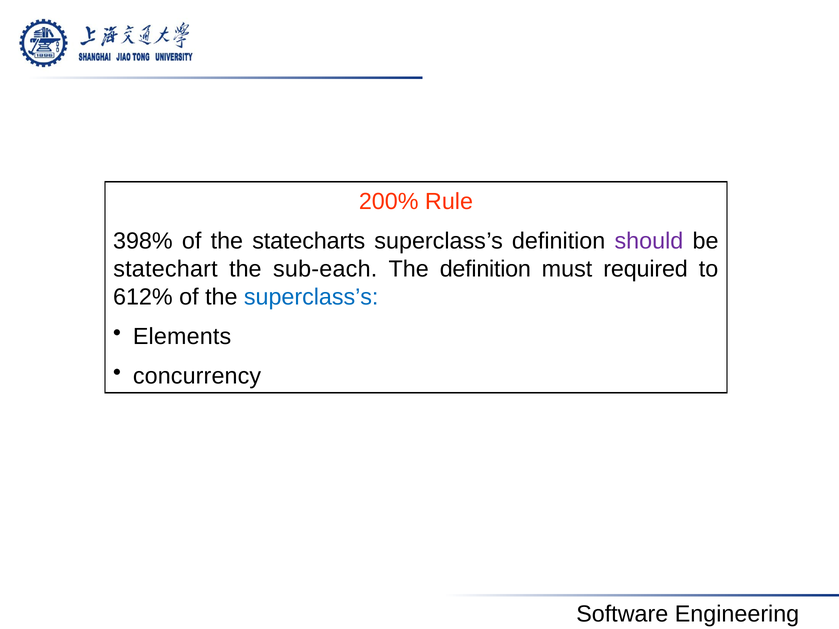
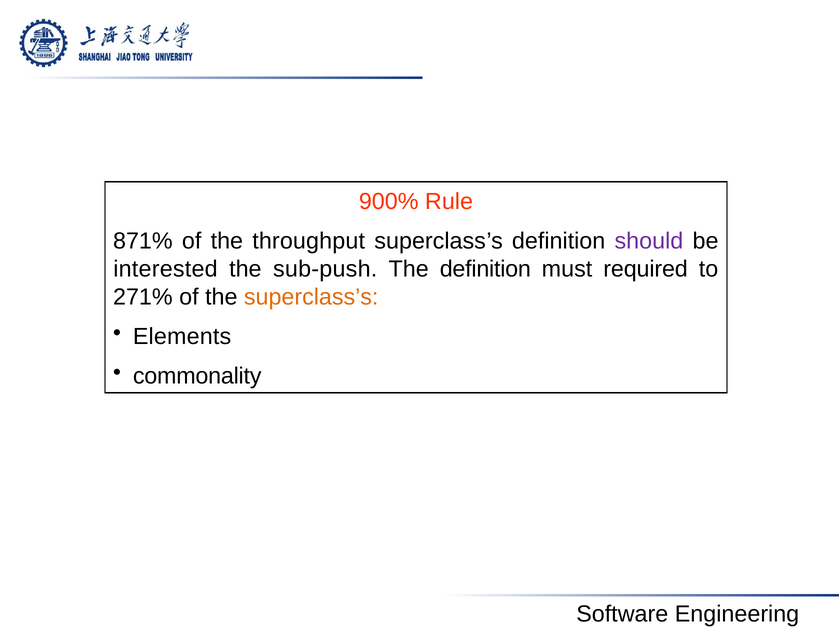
200%: 200% -> 900%
398%: 398% -> 871%
statecharts: statecharts -> throughput
statechart: statechart -> interested
sub-each: sub-each -> sub-push
612%: 612% -> 271%
superclass’s at (311, 297) colour: blue -> orange
concurrency: concurrency -> commonality
